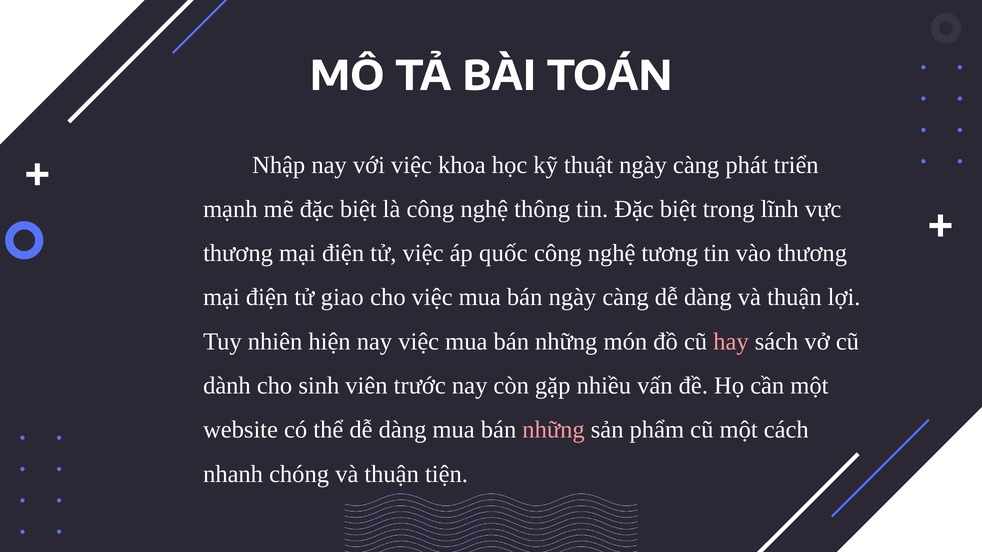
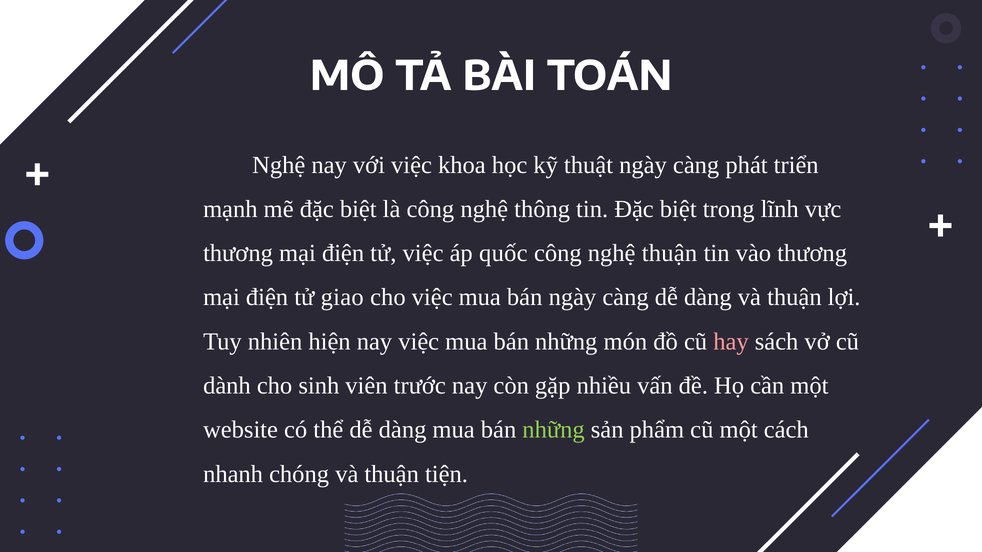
Nhập at (279, 165): Nhập -> Nghệ
nghệ tương: tương -> thuận
những at (554, 430) colour: pink -> light green
